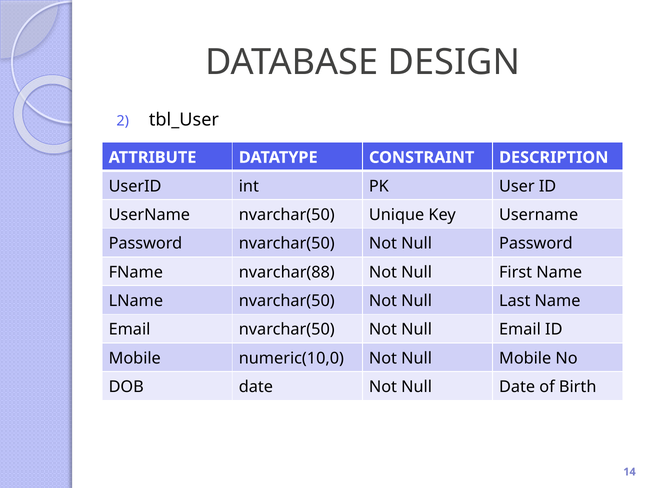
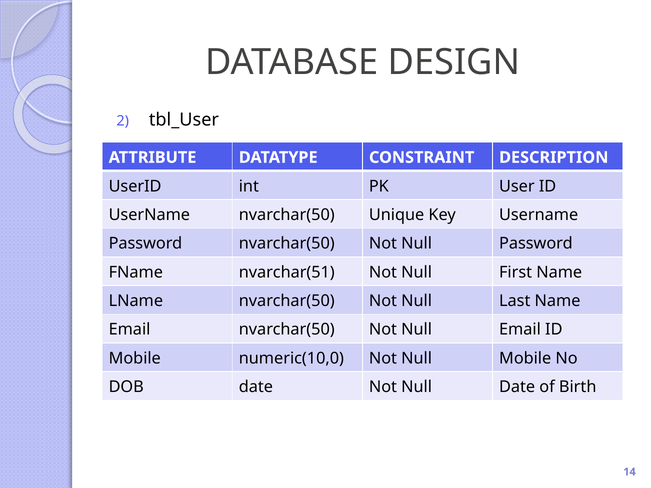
nvarchar(88: nvarchar(88 -> nvarchar(51
